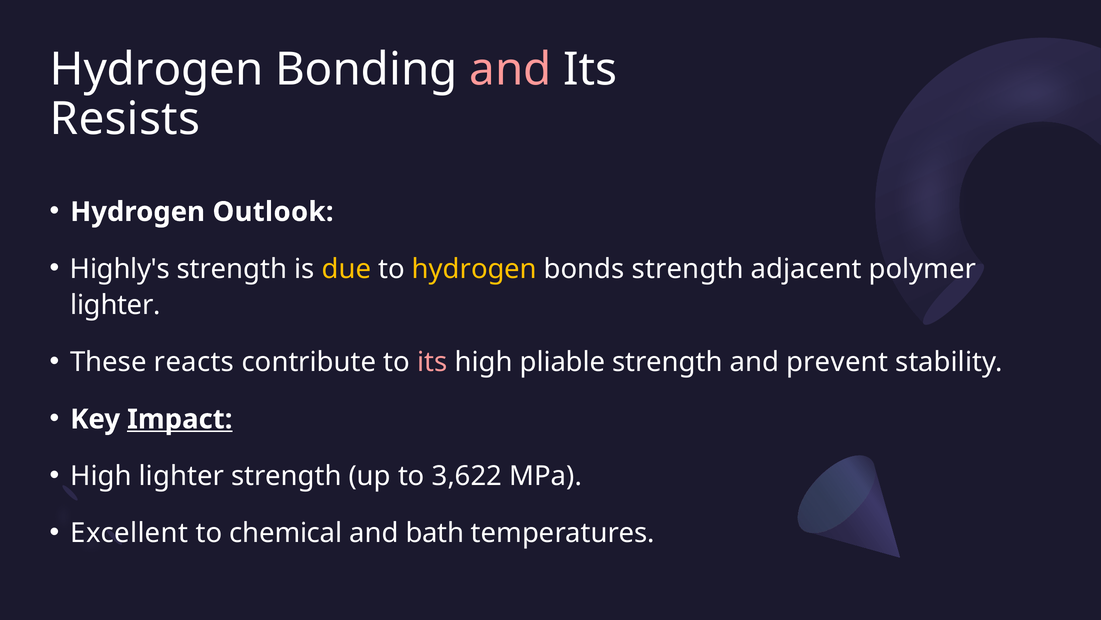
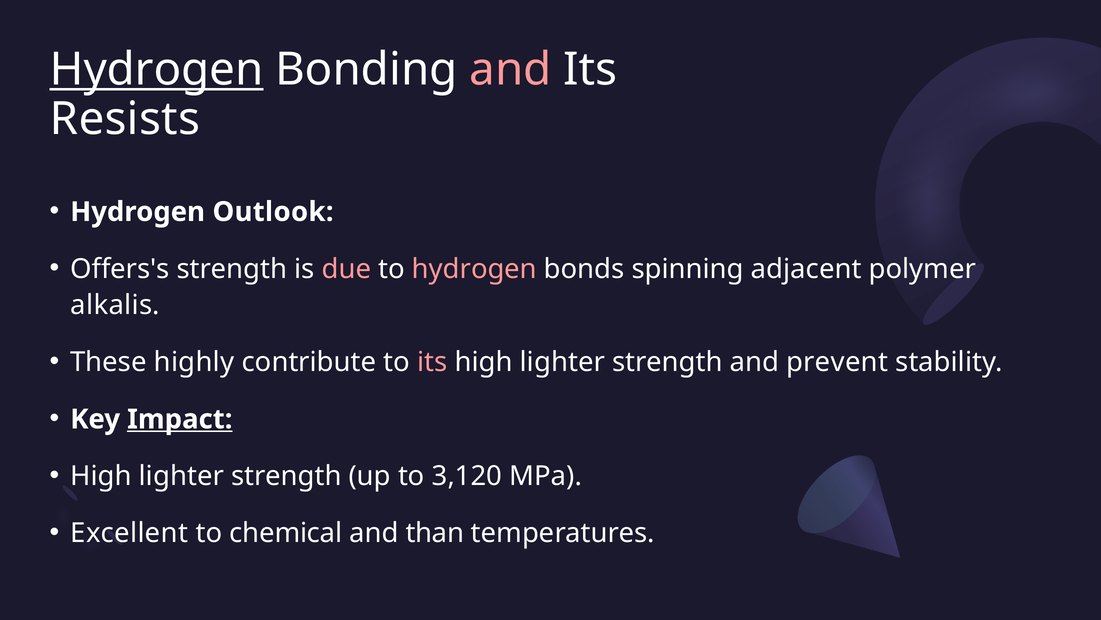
Hydrogen at (157, 70) underline: none -> present
Highly's: Highly's -> Offers's
due colour: yellow -> pink
hydrogen at (474, 269) colour: yellow -> pink
bonds strength: strength -> spinning
lighter at (115, 305): lighter -> alkalis
reacts: reacts -> highly
pliable at (562, 362): pliable -> lighter
3,622: 3,622 -> 3,120
bath: bath -> than
